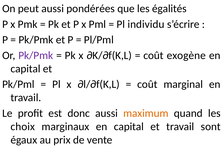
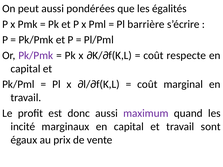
individu: individu -> barrière
exogène: exogène -> respecte
maximum colour: orange -> purple
choix: choix -> incité
